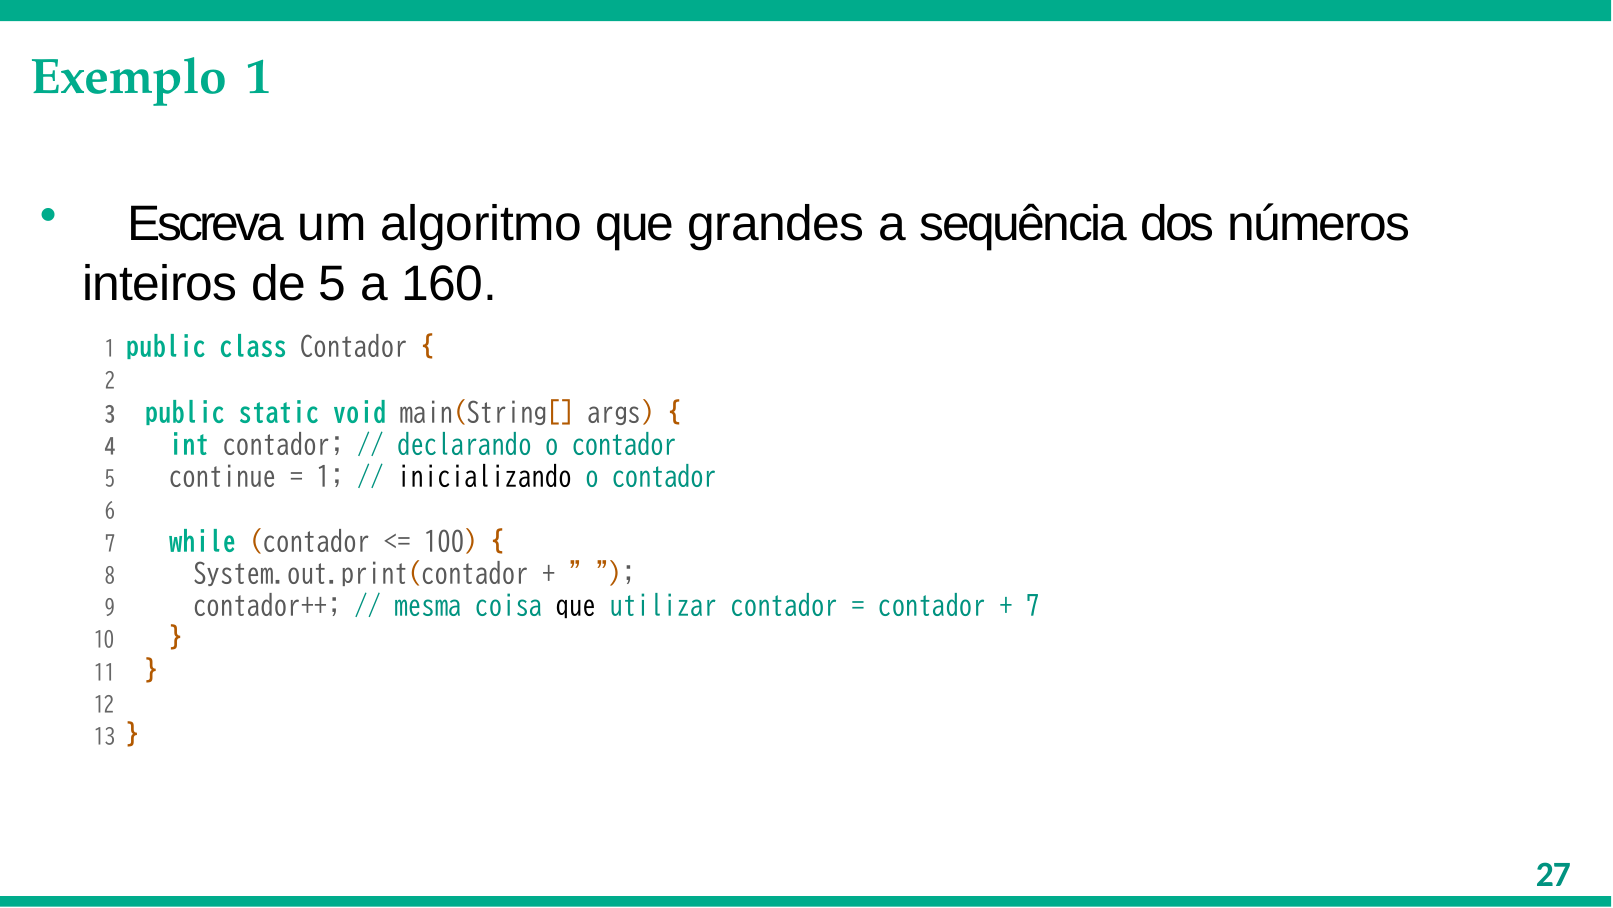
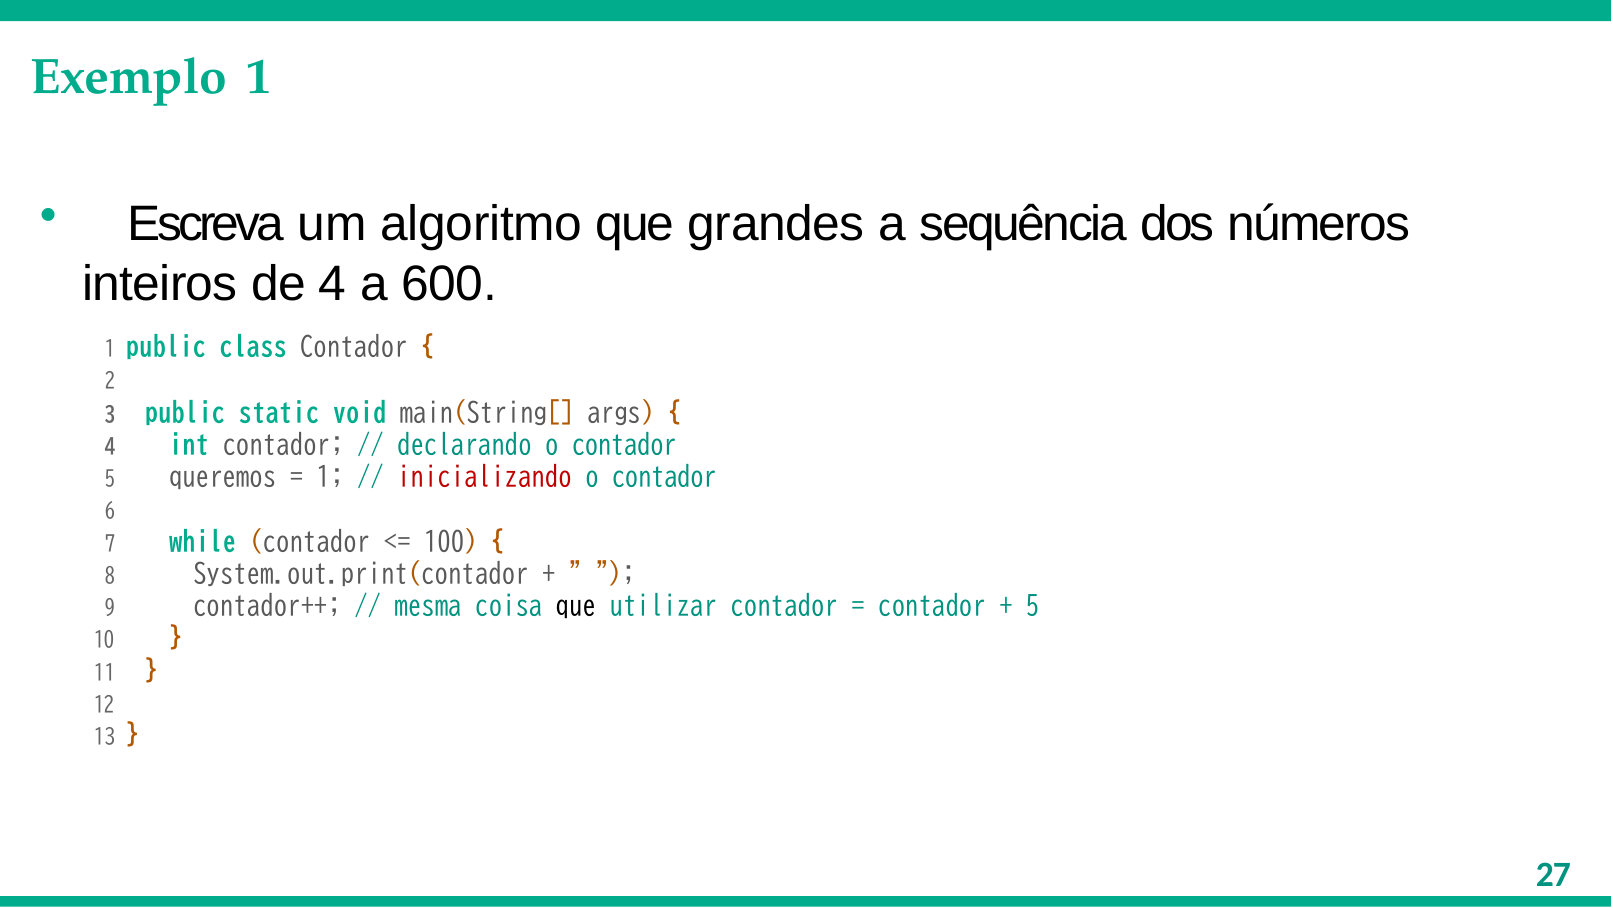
de 5: 5 -> 4
160: 160 -> 600
continue: continue -> queremos
inicializando colour: black -> red
7 at (1033, 607): 7 -> 5
